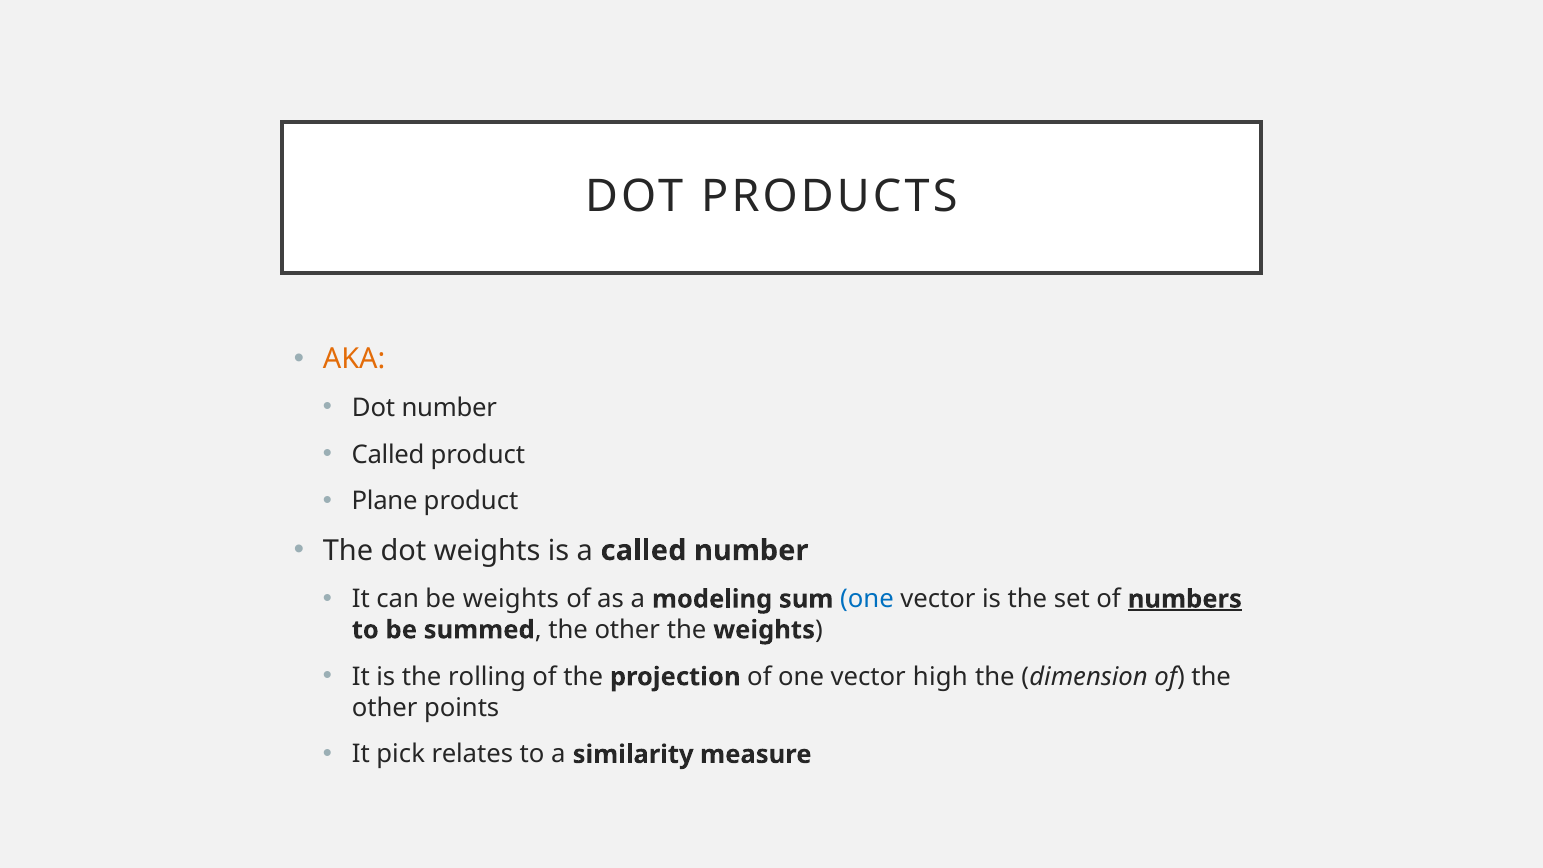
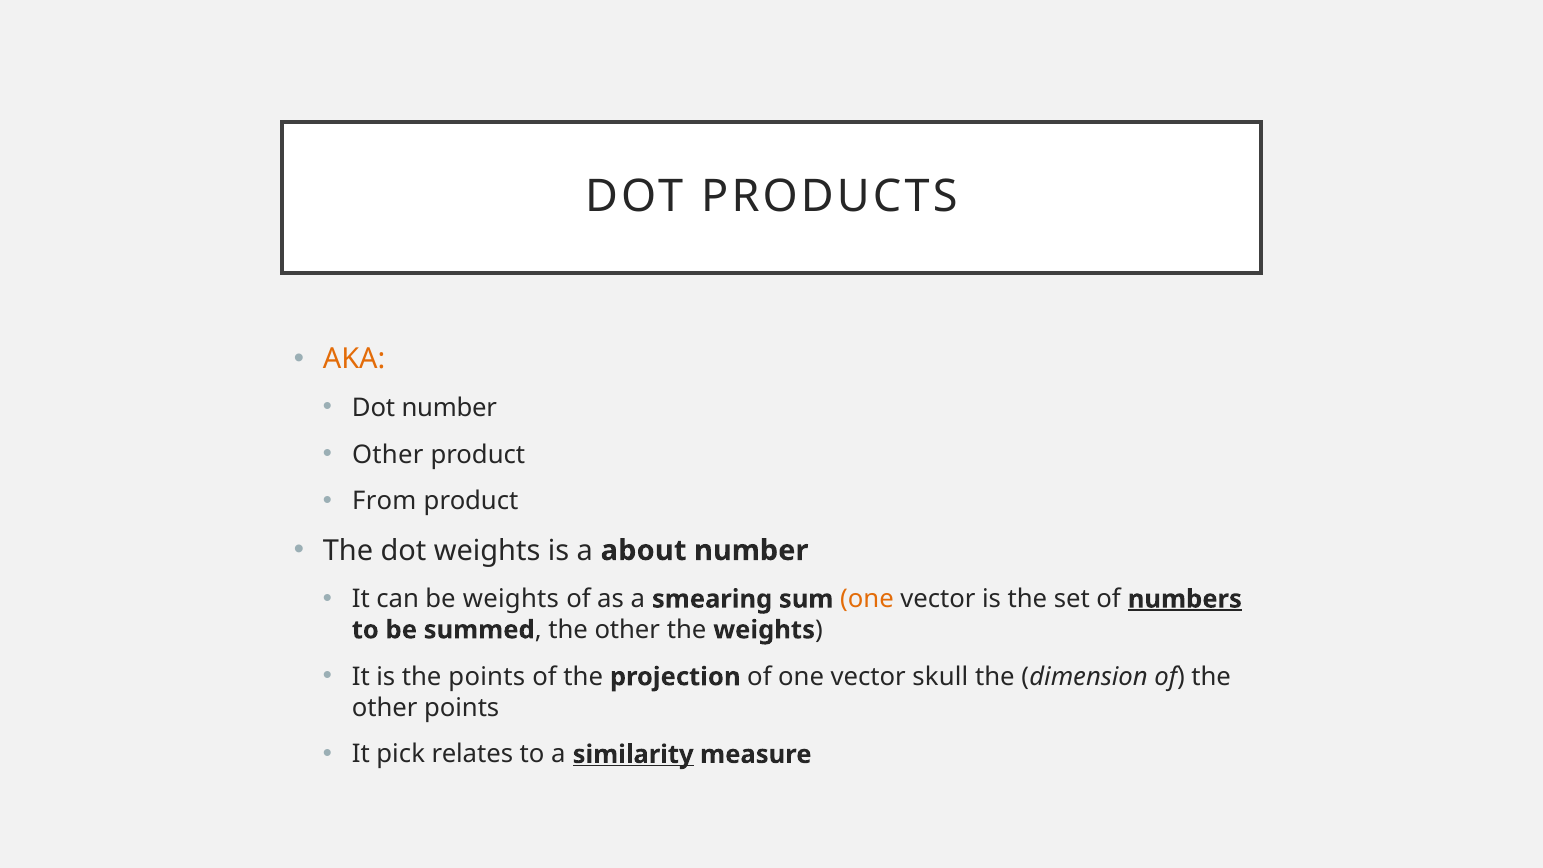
Called at (388, 455): Called -> Other
Plane: Plane -> From
a called: called -> about
modeling: modeling -> smearing
one at (867, 599) colour: blue -> orange
the rolling: rolling -> points
high: high -> skull
similarity underline: none -> present
